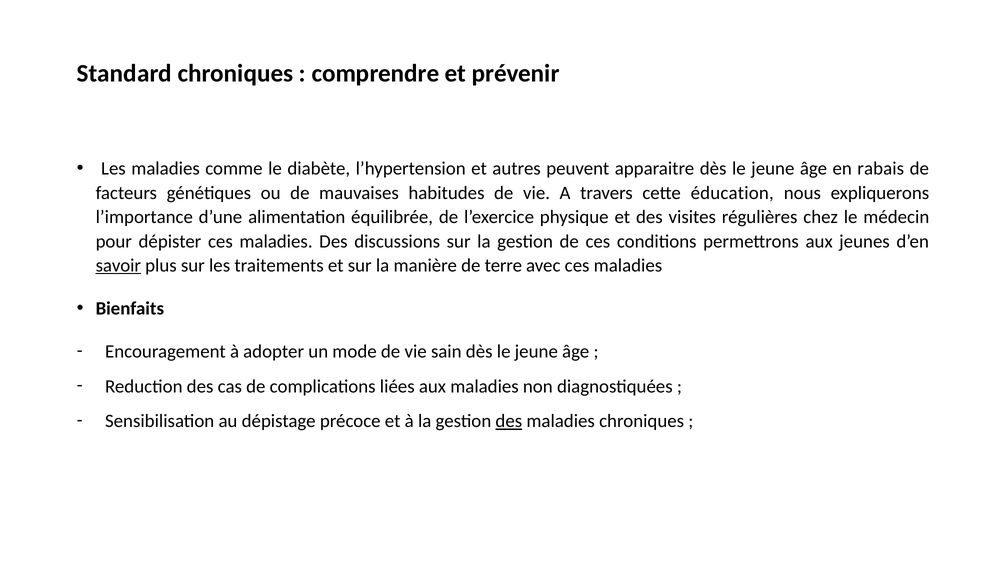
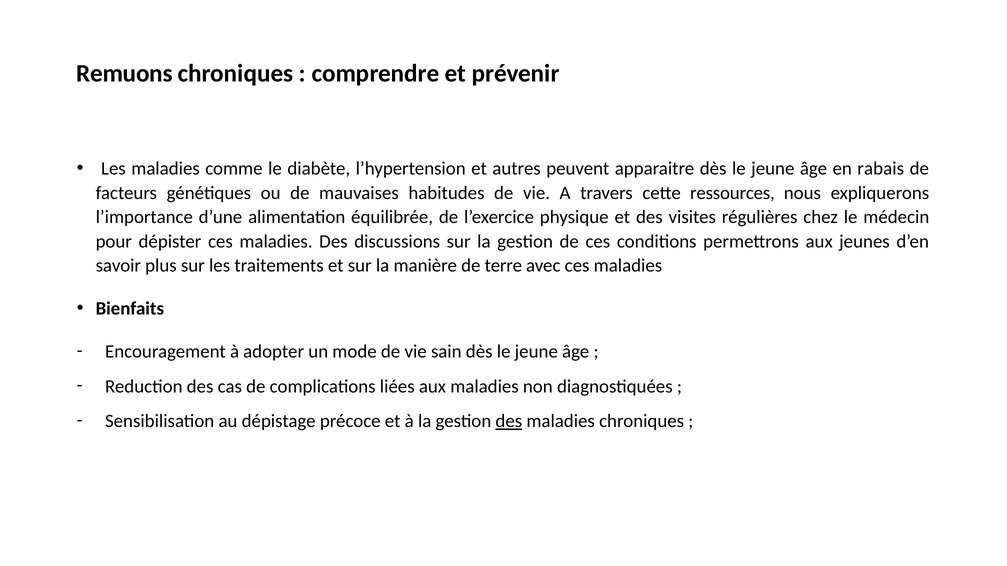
Standard: Standard -> Remuons
éducation: éducation -> ressources
savoir underline: present -> none
